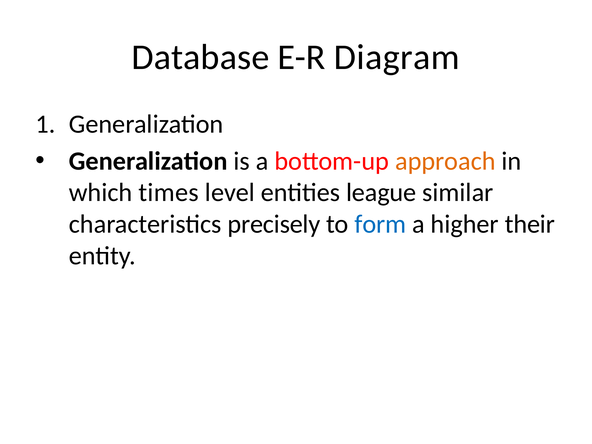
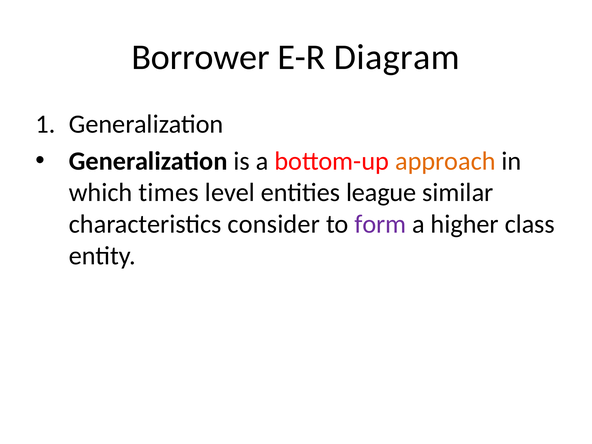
Database: Database -> Borrower
precisely: precisely -> consider
form colour: blue -> purple
their: their -> class
